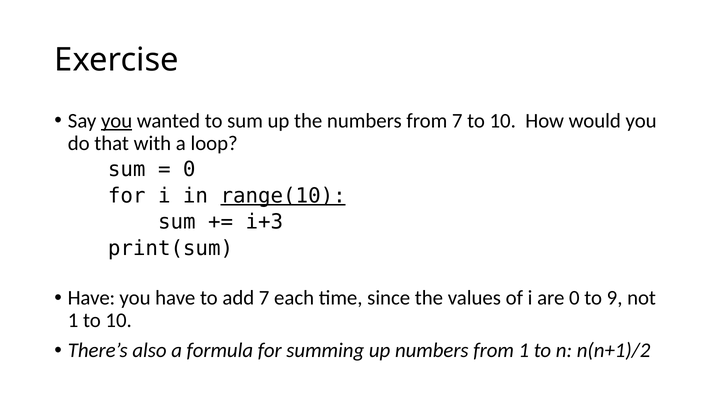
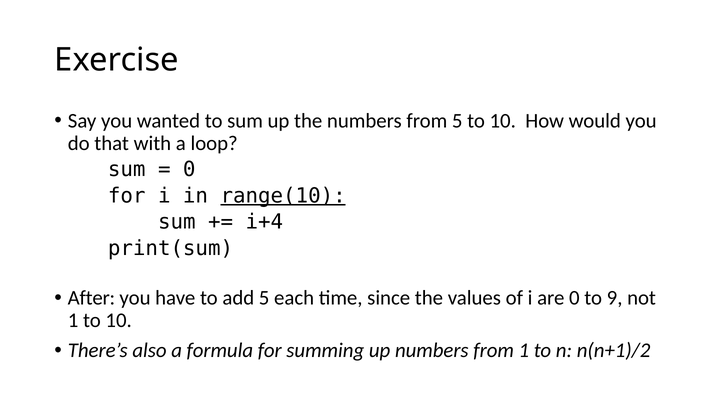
you at (117, 121) underline: present -> none
from 7: 7 -> 5
i+3: i+3 -> i+4
Have at (91, 298): Have -> After
add 7: 7 -> 5
